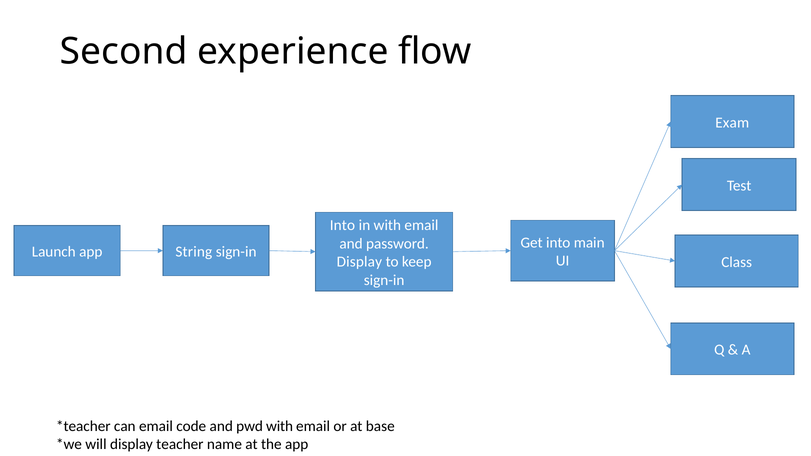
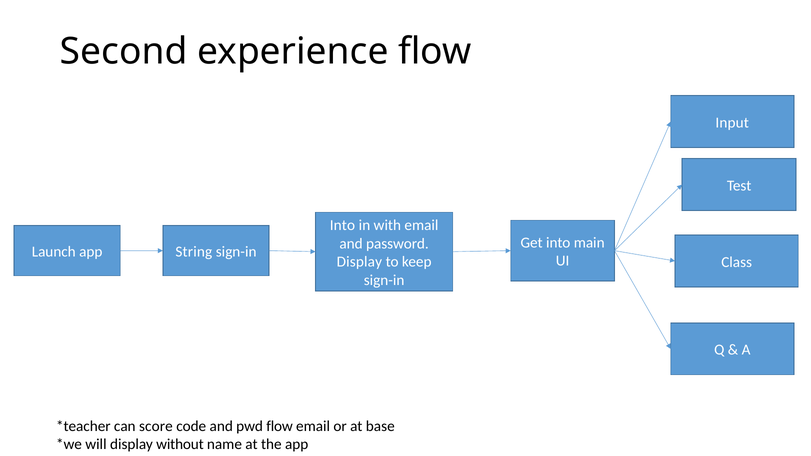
Exam: Exam -> Input
can email: email -> score
pwd with: with -> flow
teacher: teacher -> without
